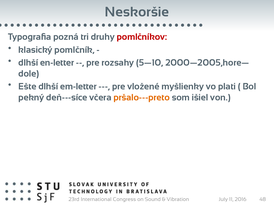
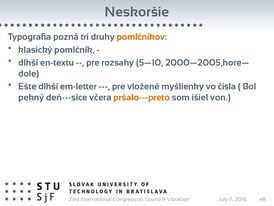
pomlčníkov colour: red -> orange
en-letter: en-letter -> en-textu
plati: plati -> čísla
